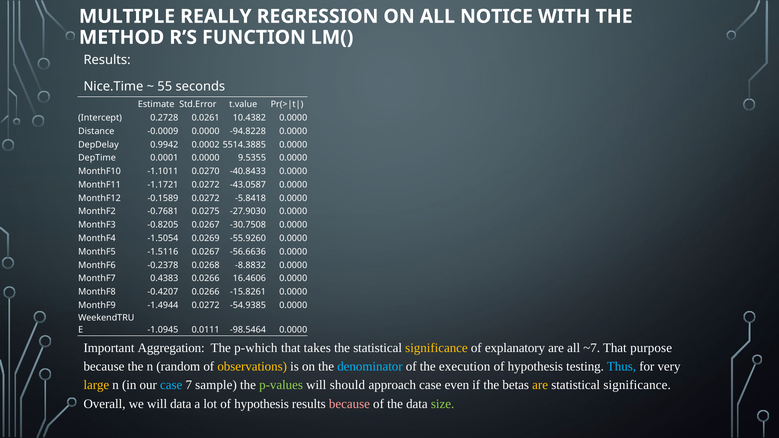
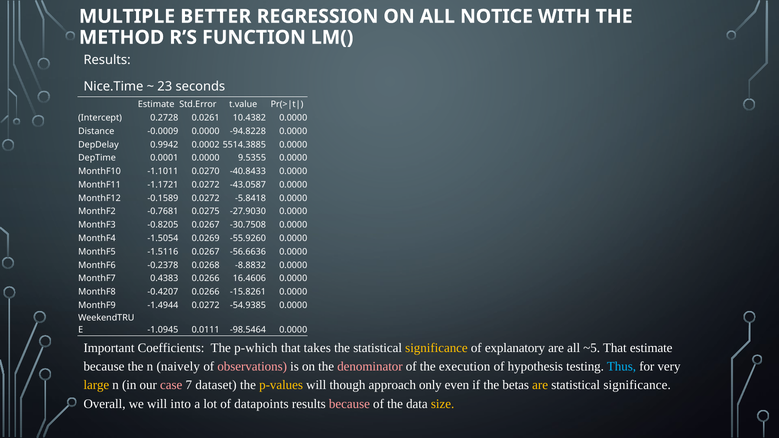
REALLY: REALLY -> BETTER
55: 55 -> 23
Aggregation: Aggregation -> Coefficients
~7: ~7 -> ~5
That purpose: purpose -> estimate
random: random -> naively
observations colour: yellow -> pink
denominator colour: light blue -> pink
case at (171, 385) colour: light blue -> pink
sample: sample -> dataset
p-values colour: light green -> yellow
should: should -> though
approach case: case -> only
will data: data -> into
lot of hypothesis: hypothesis -> datapoints
size colour: light green -> yellow
